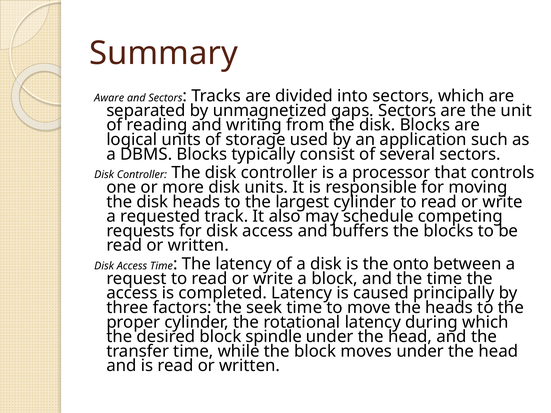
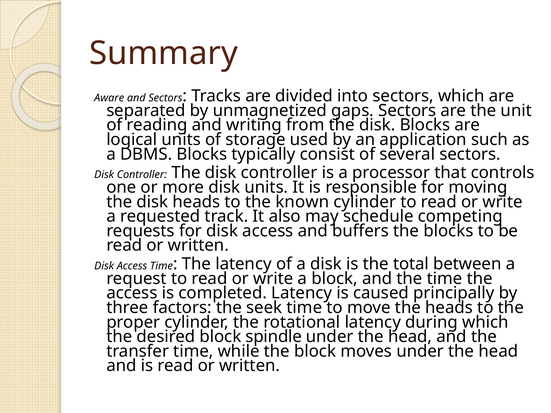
largest: largest -> known
onto: onto -> total
